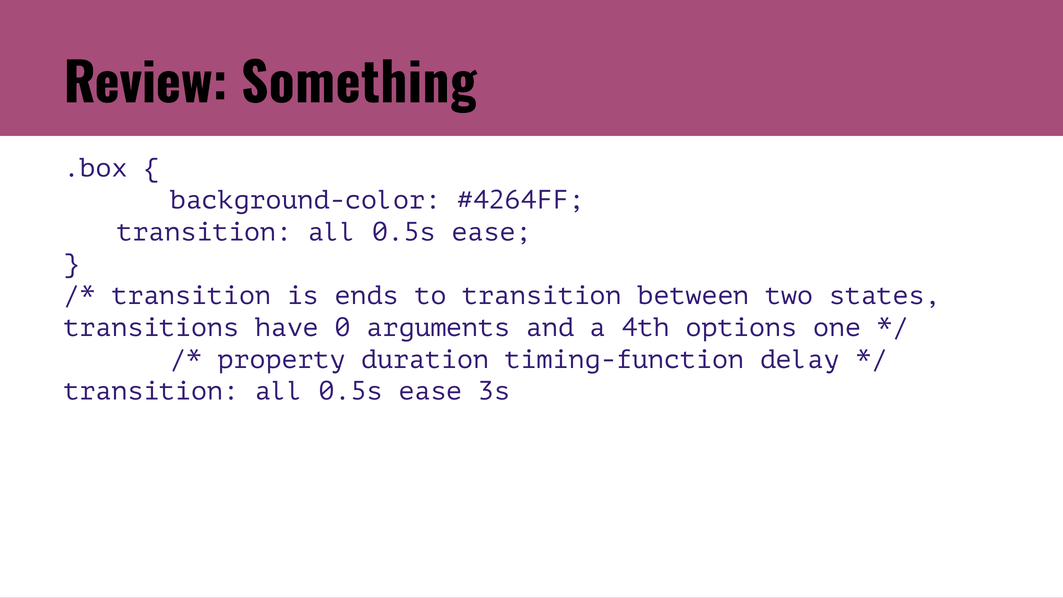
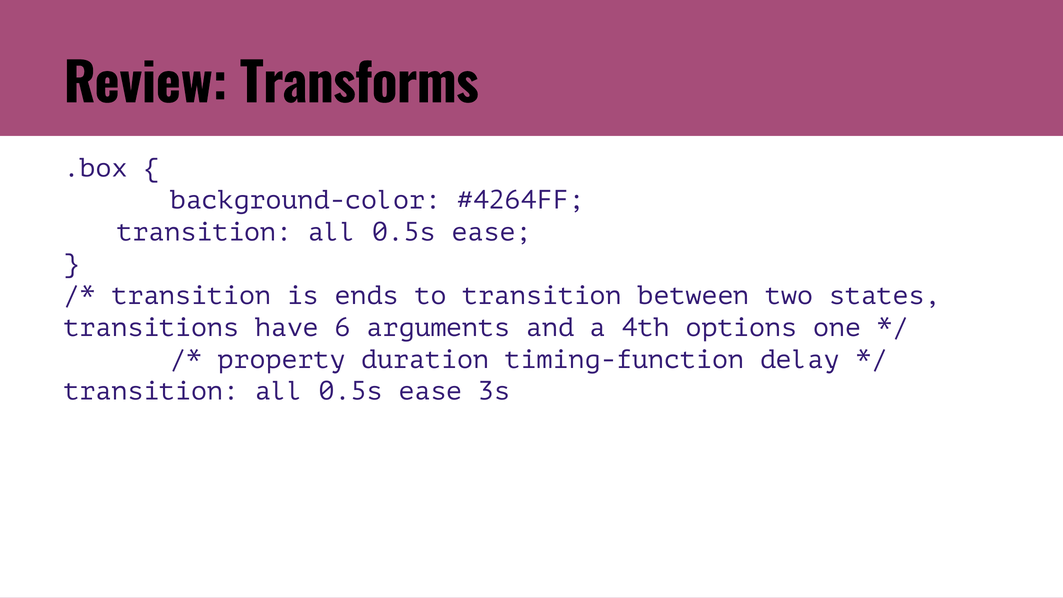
Something: Something -> Transforms
0: 0 -> 6
